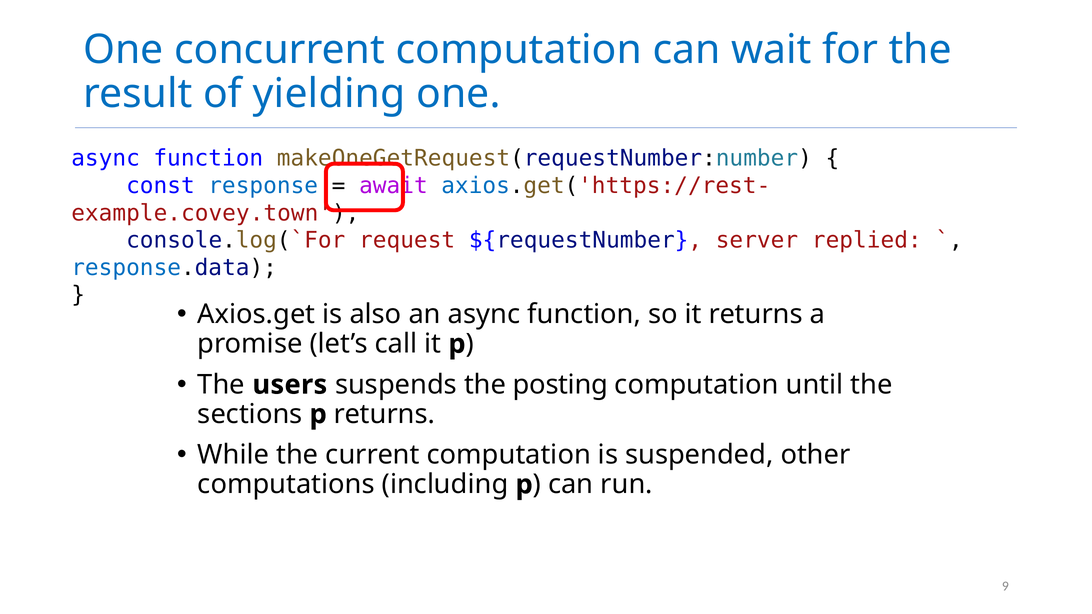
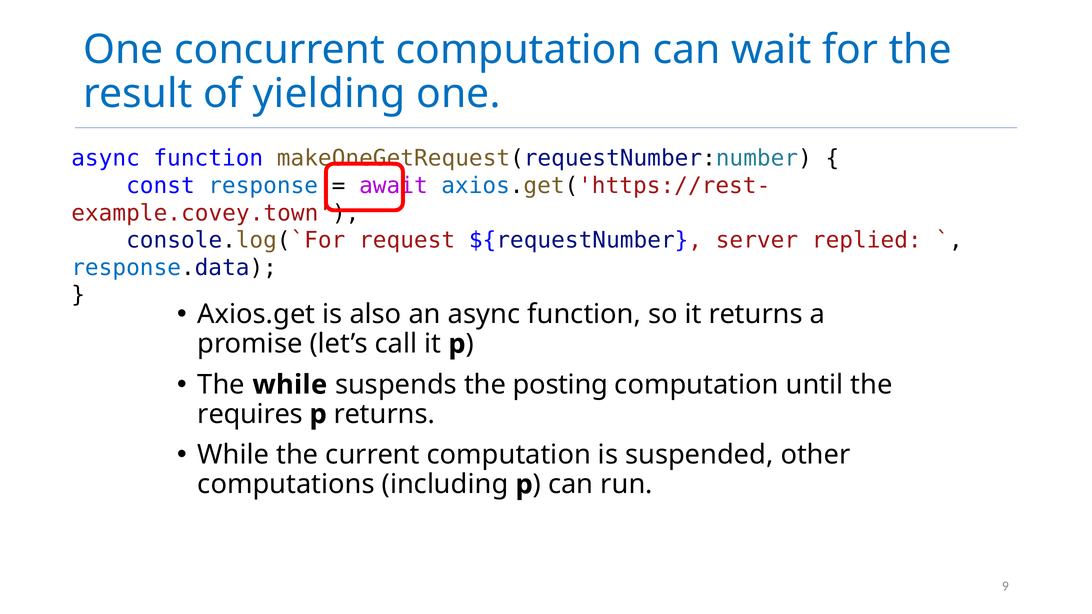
The users: users -> while
sections: sections -> requires
